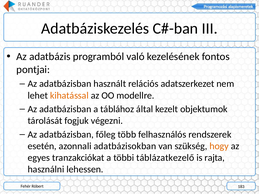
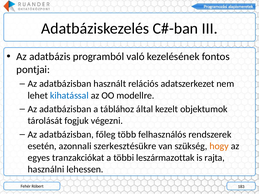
kihatással colour: orange -> blue
adatbázisokban: adatbázisokban -> szerkesztésükre
táblázatkezelő: táblázatkezelő -> leszármazottak
